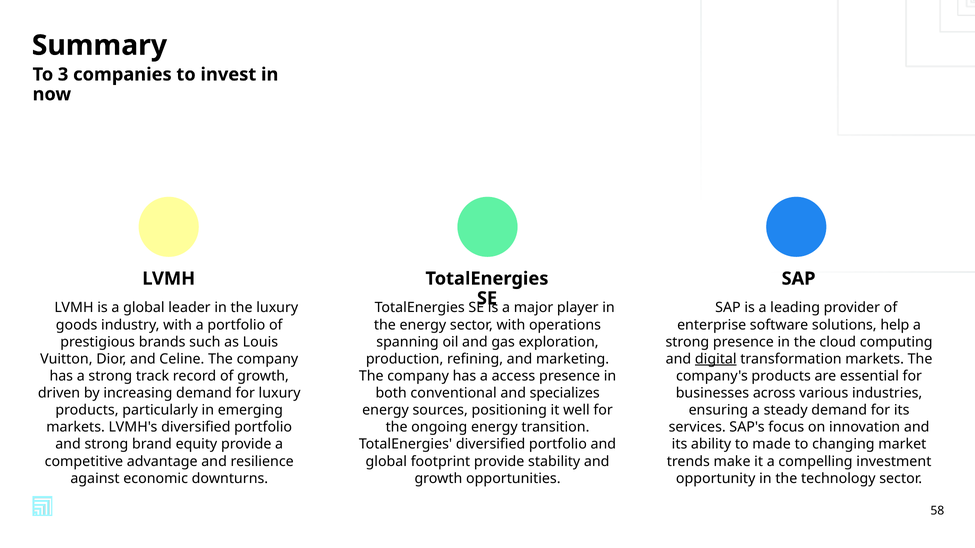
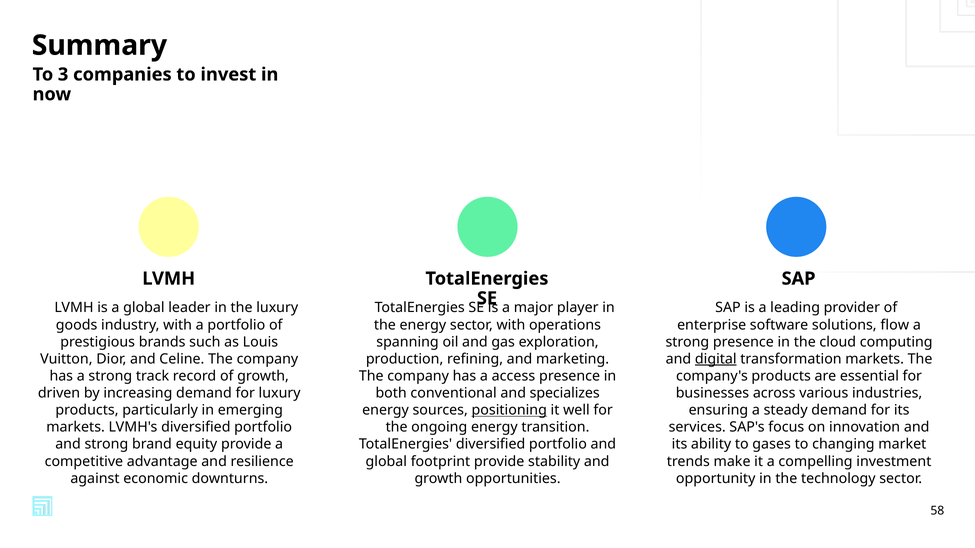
help: help -> flow
positioning underline: none -> present
made: made -> gases
